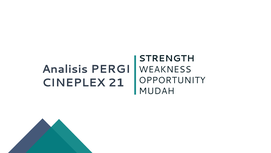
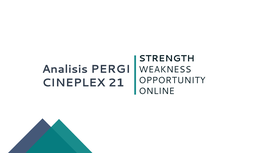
MUDAH: MUDAH -> ONLINE
